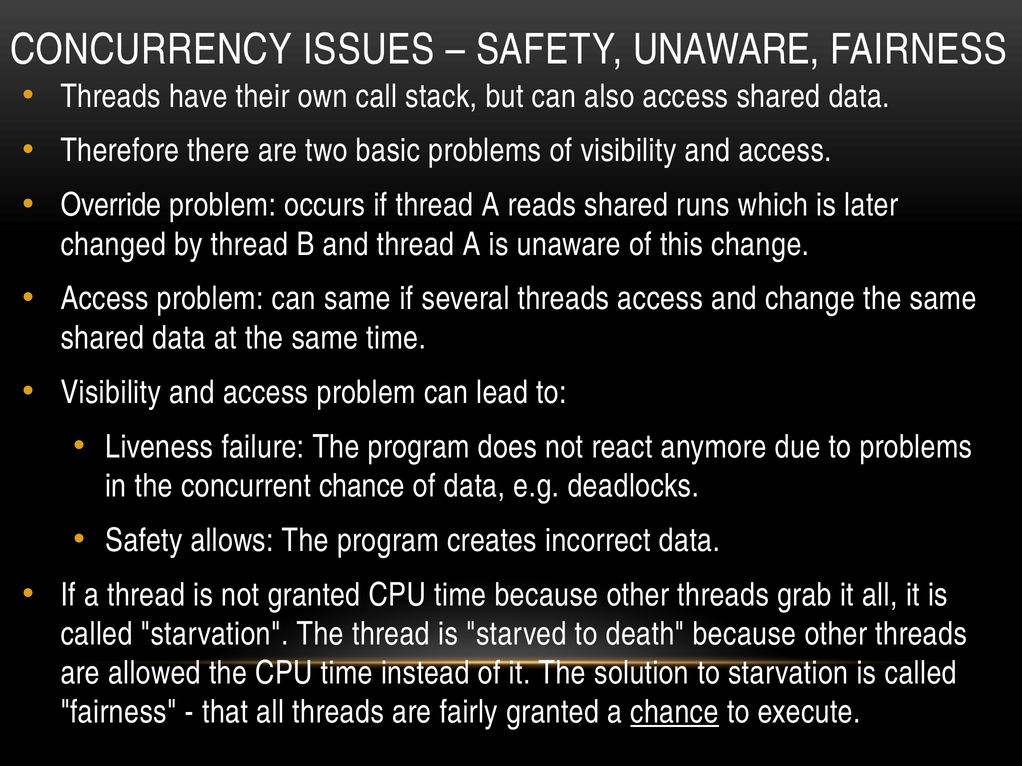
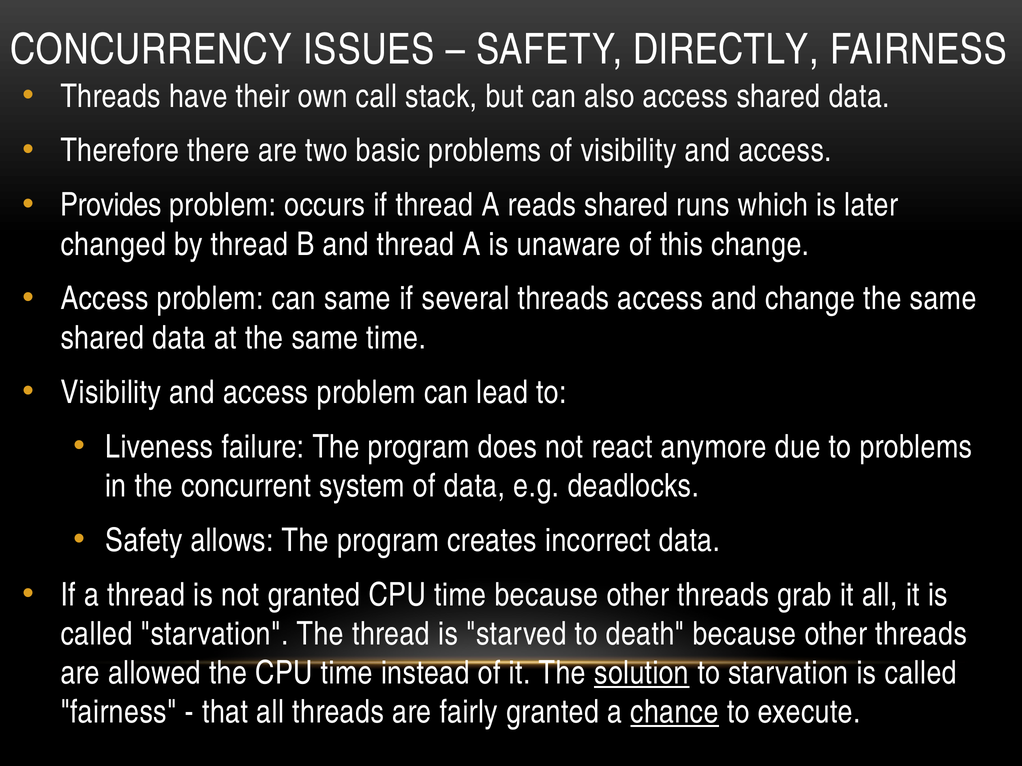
SAFETY UNAWARE: UNAWARE -> DIRECTLY
Override: Override -> Provides
concurrent chance: chance -> system
solution underline: none -> present
